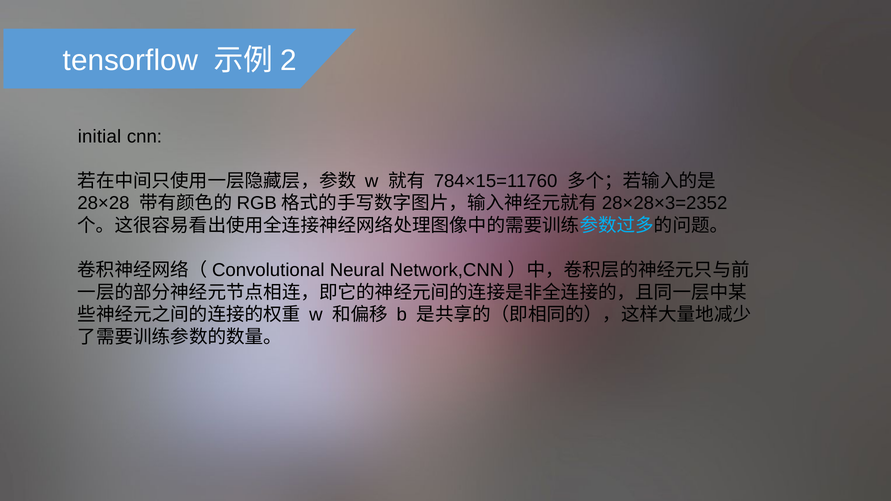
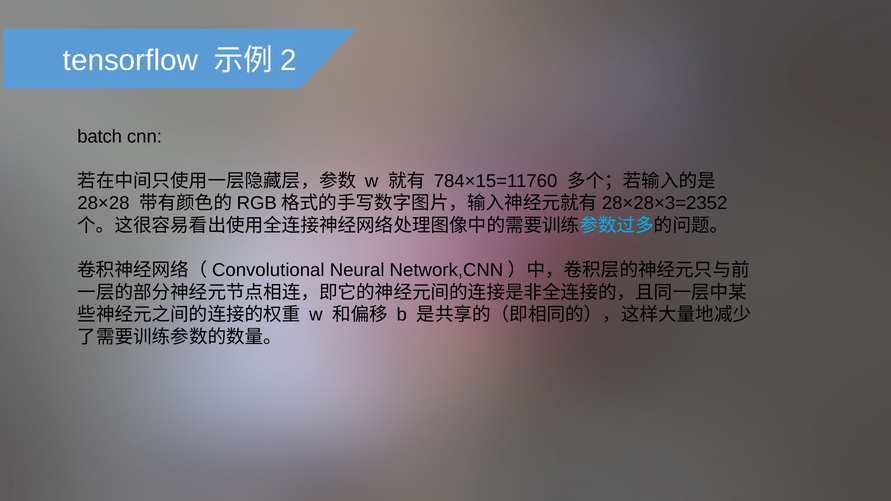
initial: initial -> batch
